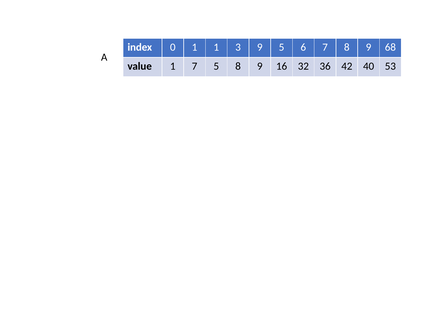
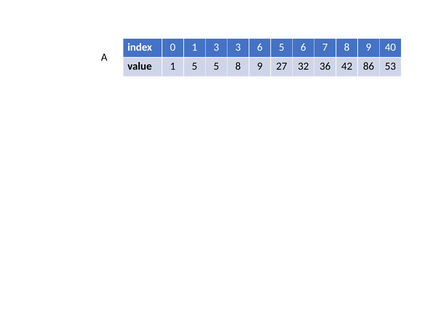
1 1: 1 -> 3
3 9: 9 -> 6
68: 68 -> 40
1 7: 7 -> 5
16: 16 -> 27
40: 40 -> 86
